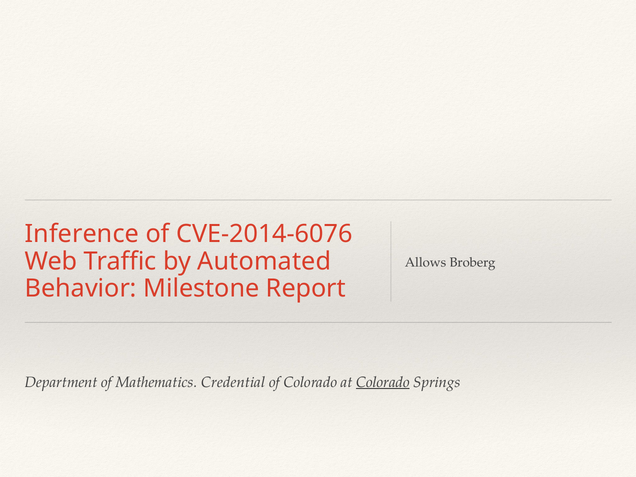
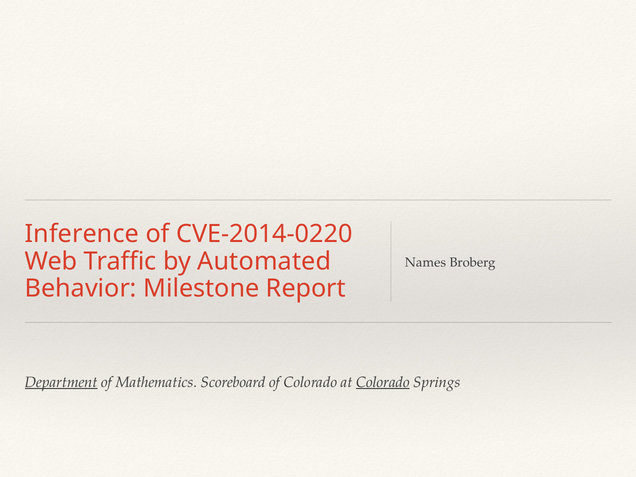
CVE-2014-6076: CVE-2014-6076 -> CVE-2014-0220
Allows: Allows -> Names
Department underline: none -> present
Credential: Credential -> Scoreboard
